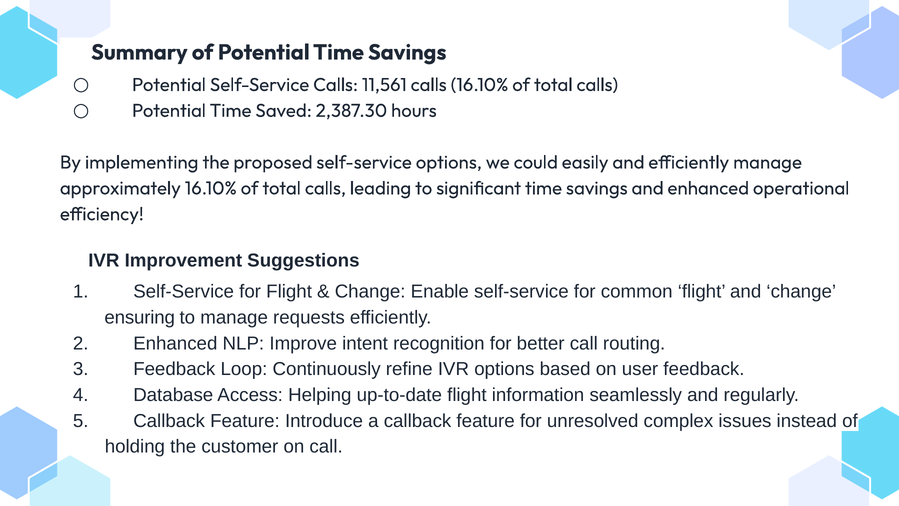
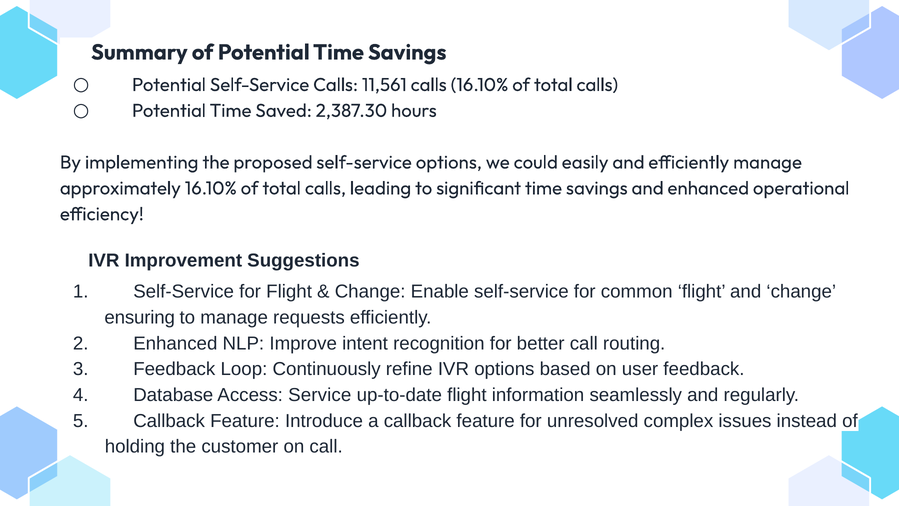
Helping: Helping -> Service
